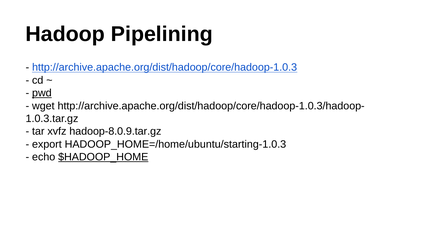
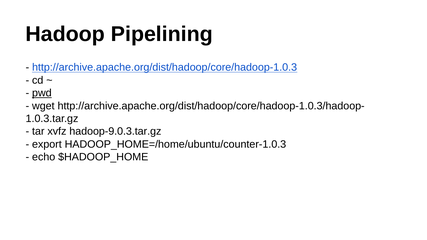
hadoop-8.0.9.tar.gz: hadoop-8.0.9.tar.gz -> hadoop-9.0.3.tar.gz
HADOOP_HOME=/home/ubuntu/starting-1.0.3: HADOOP_HOME=/home/ubuntu/starting-1.0.3 -> HADOOP_HOME=/home/ubuntu/counter-1.0.3
$HADOOP_HOME underline: present -> none
